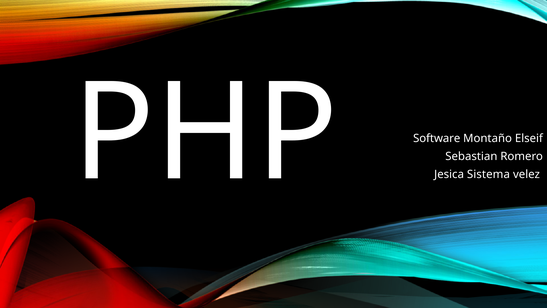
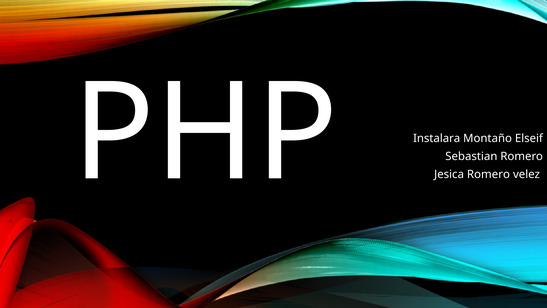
Software: Software -> Instalara
Jesica Sistema: Sistema -> Romero
